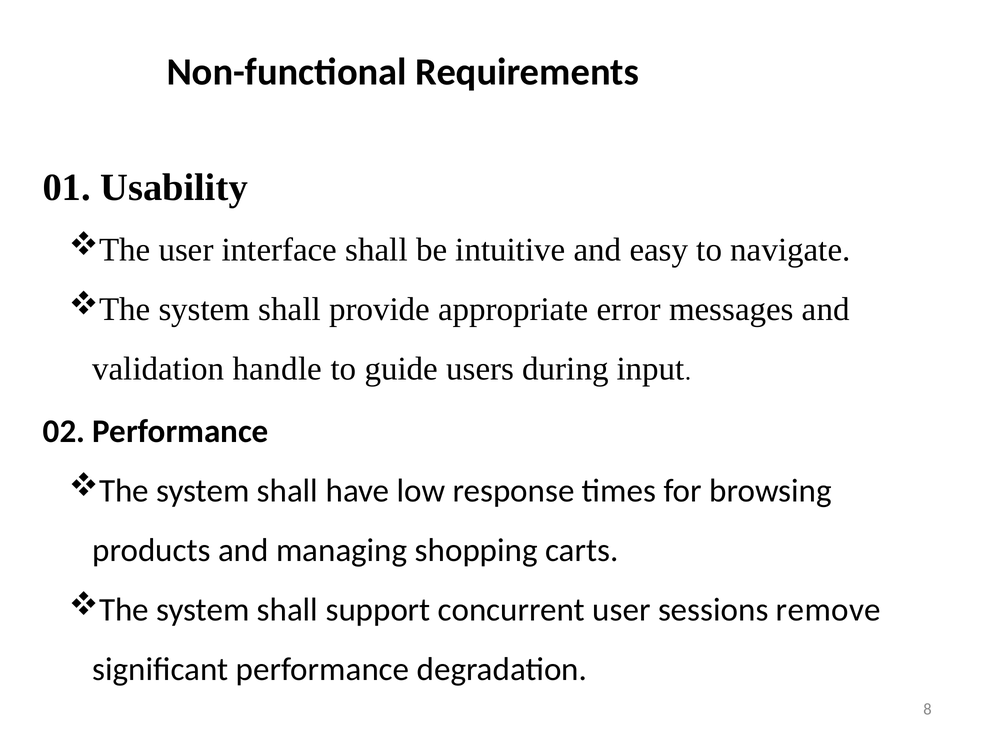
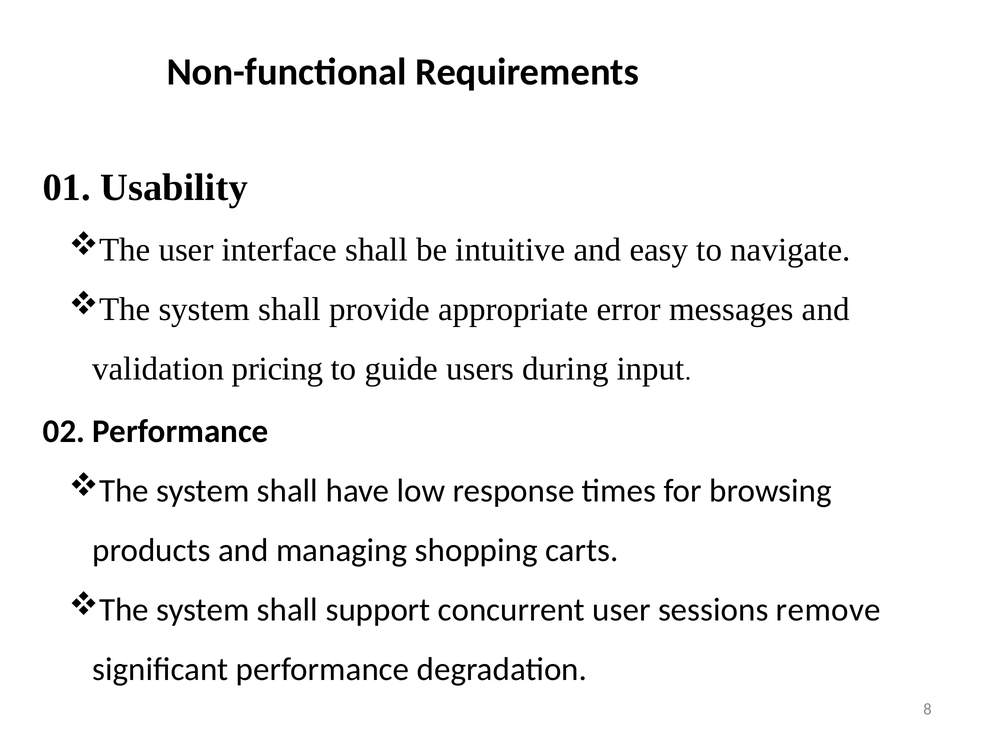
handle: handle -> pricing
